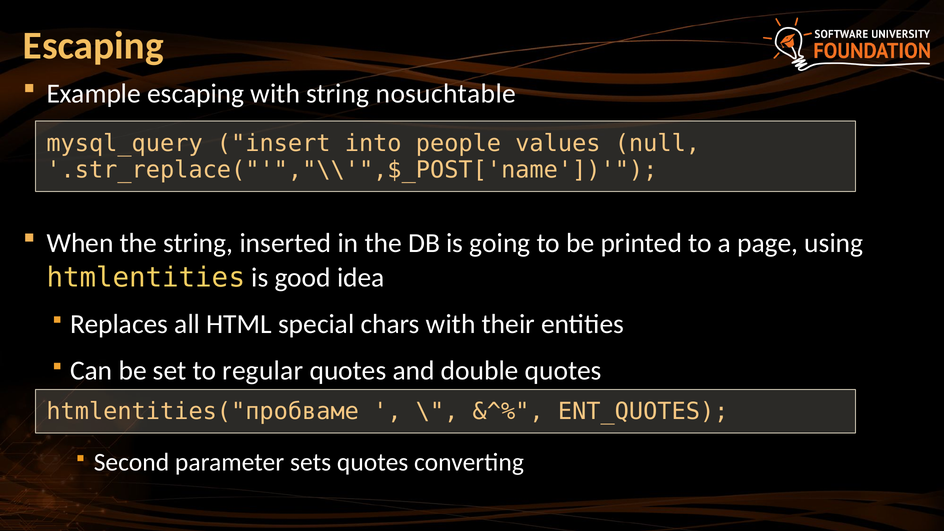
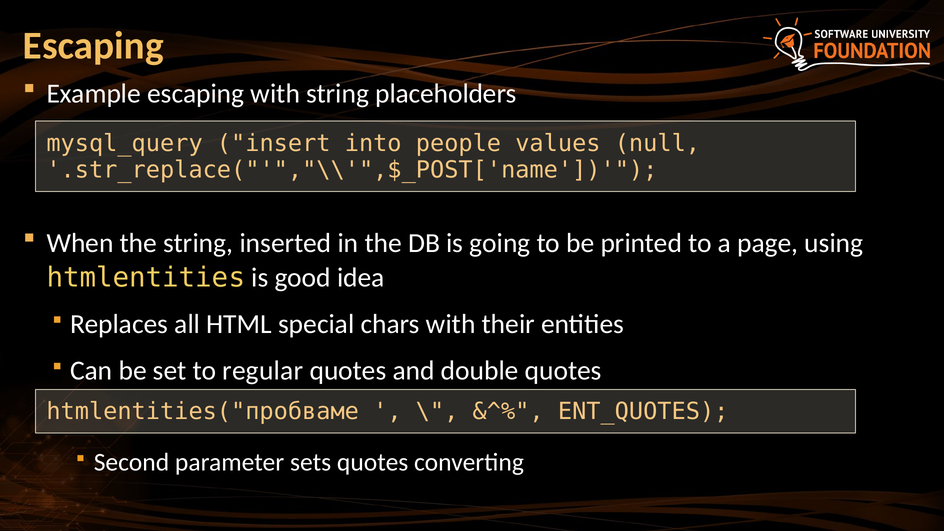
nosuchtable: nosuchtable -> placeholders
